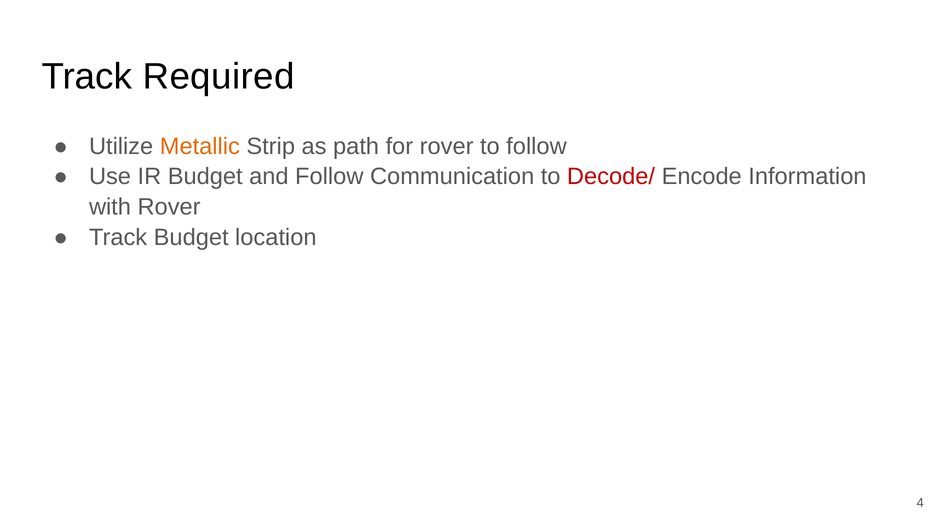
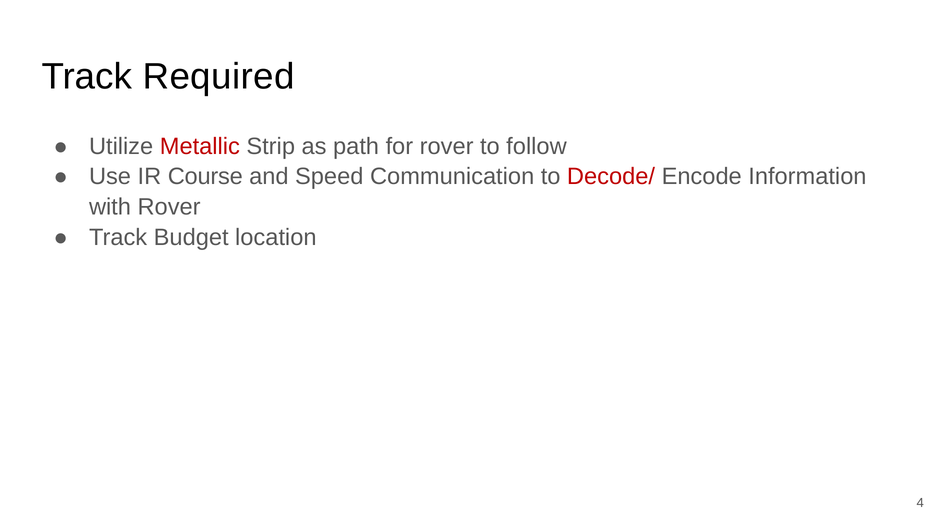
Metallic colour: orange -> red
IR Budget: Budget -> Course
and Follow: Follow -> Speed
